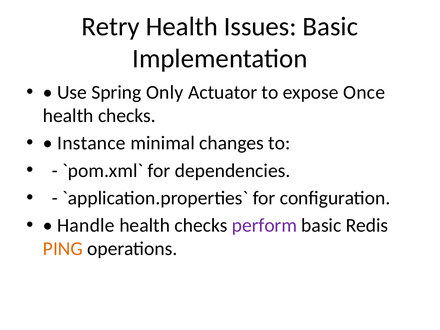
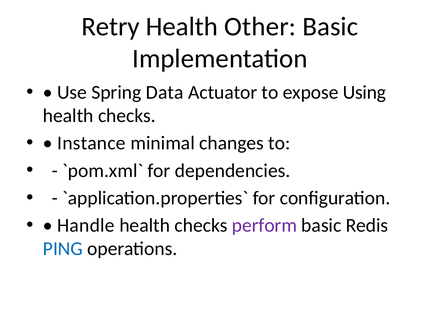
Issues: Issues -> Other
Only: Only -> Data
Once: Once -> Using
PING colour: orange -> blue
